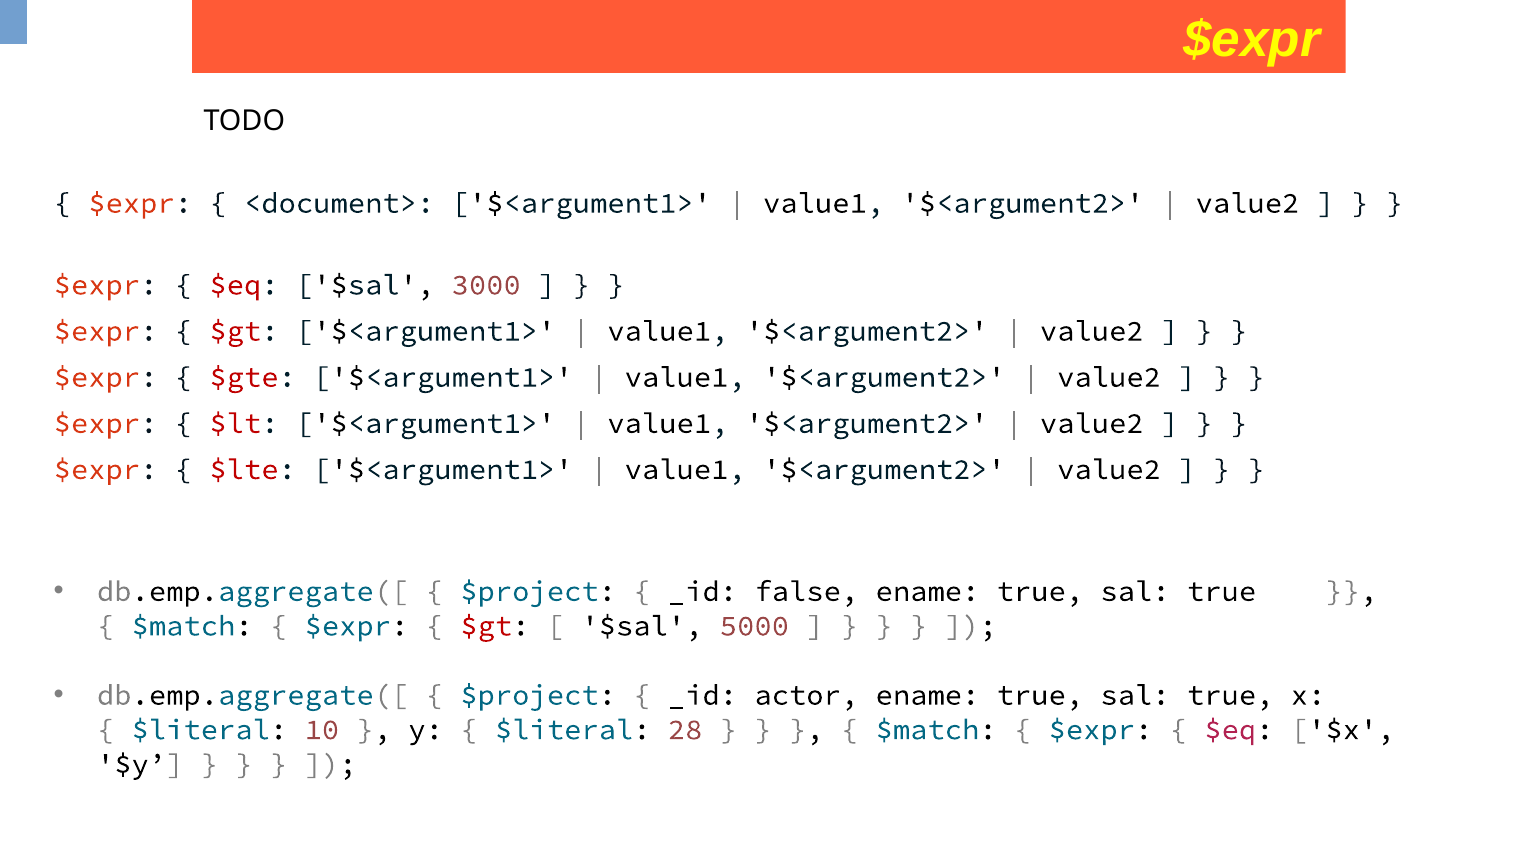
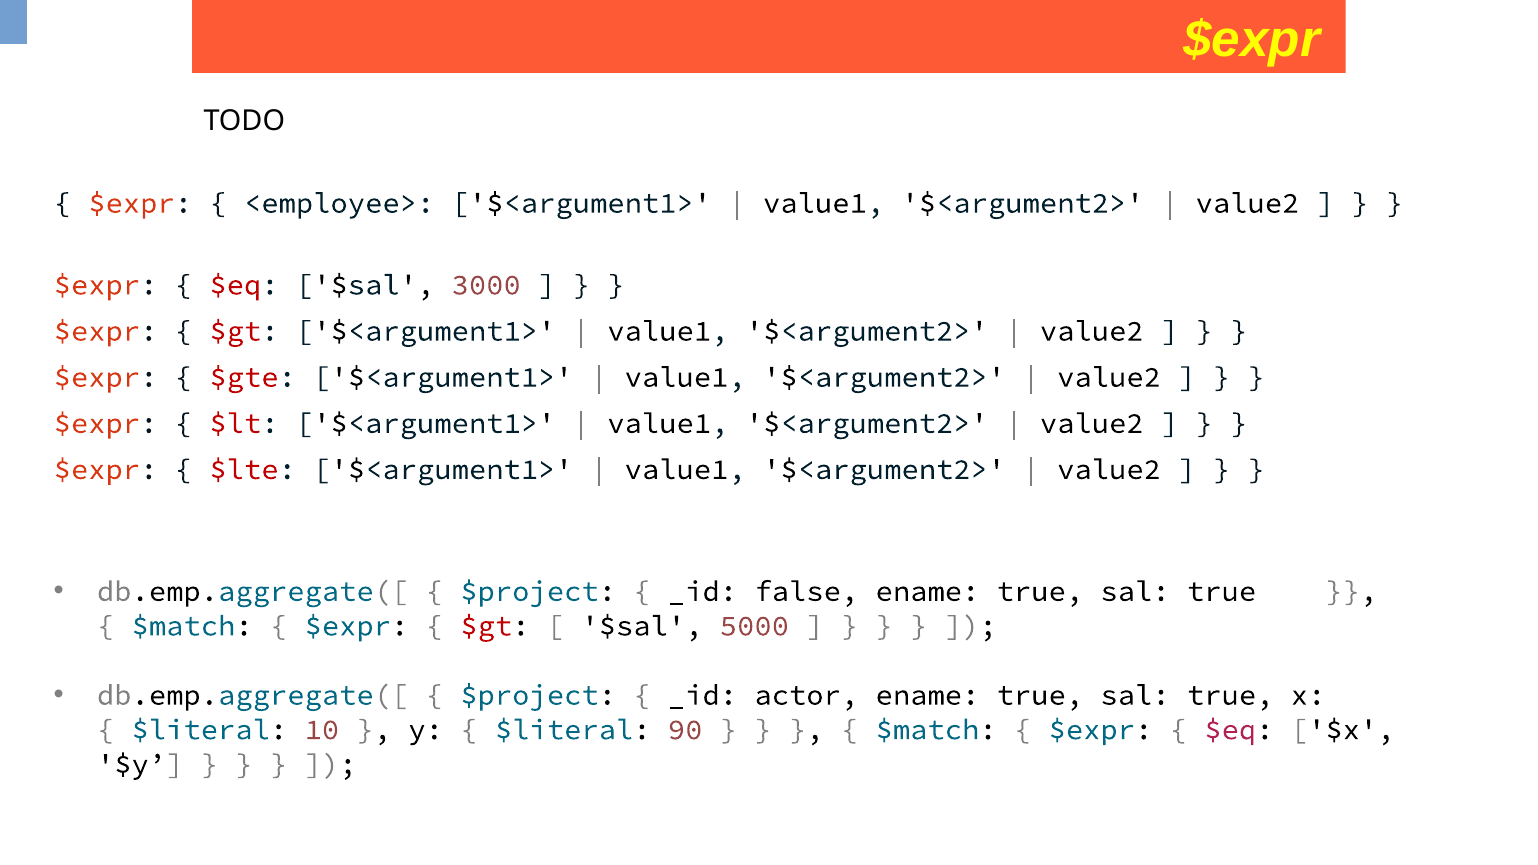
<document>: <document> -> <employee>
28: 28 -> 90
